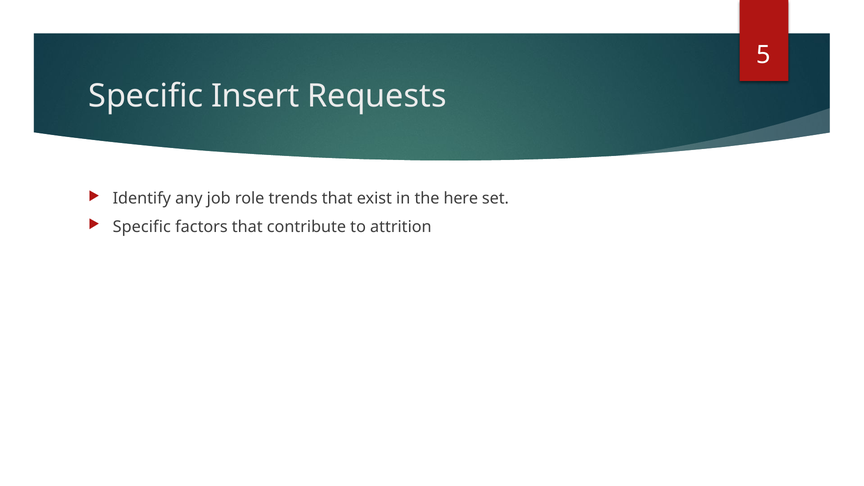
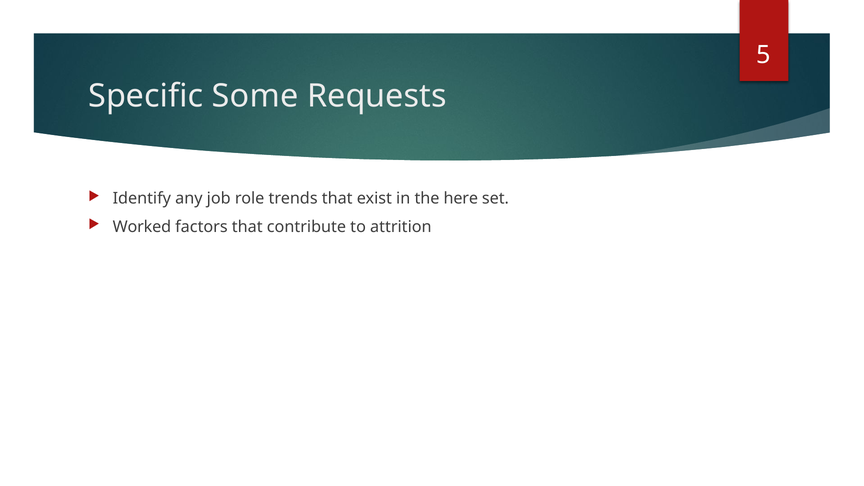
Insert: Insert -> Some
Specific at (142, 227): Specific -> Worked
